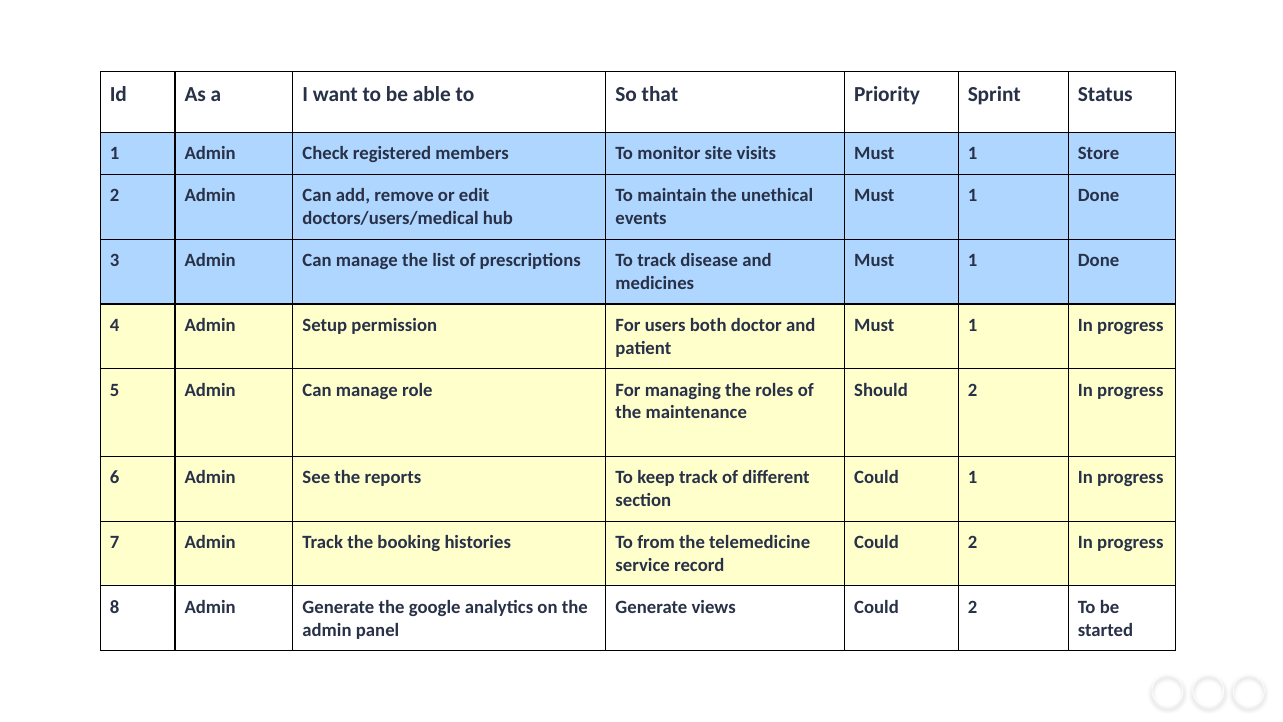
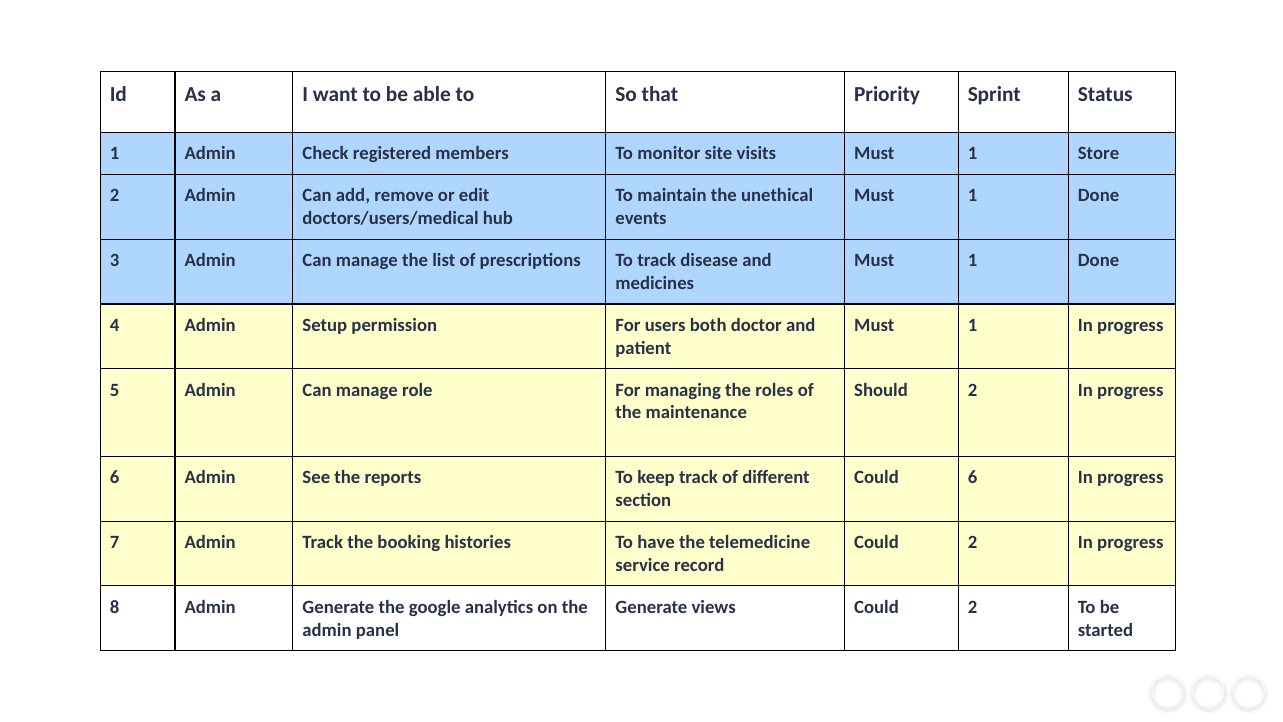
Could 1: 1 -> 6
from: from -> have
